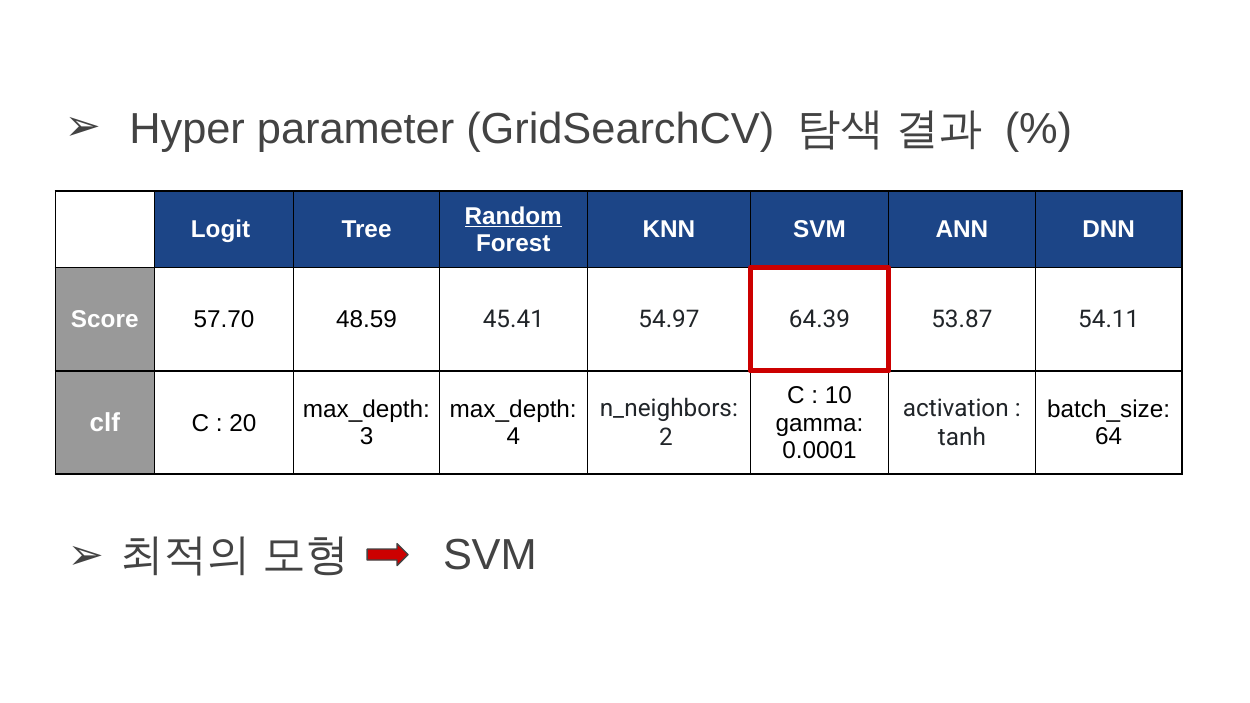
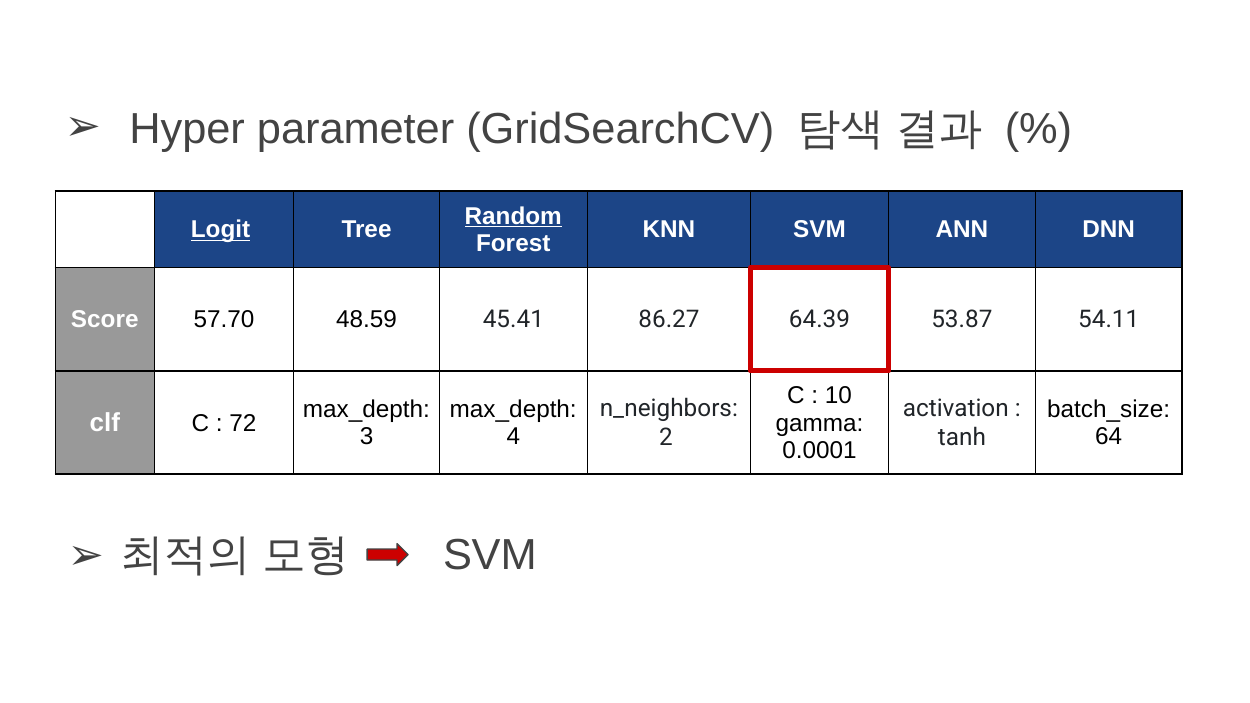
Logit underline: none -> present
54.97: 54.97 -> 86.27
20: 20 -> 72
